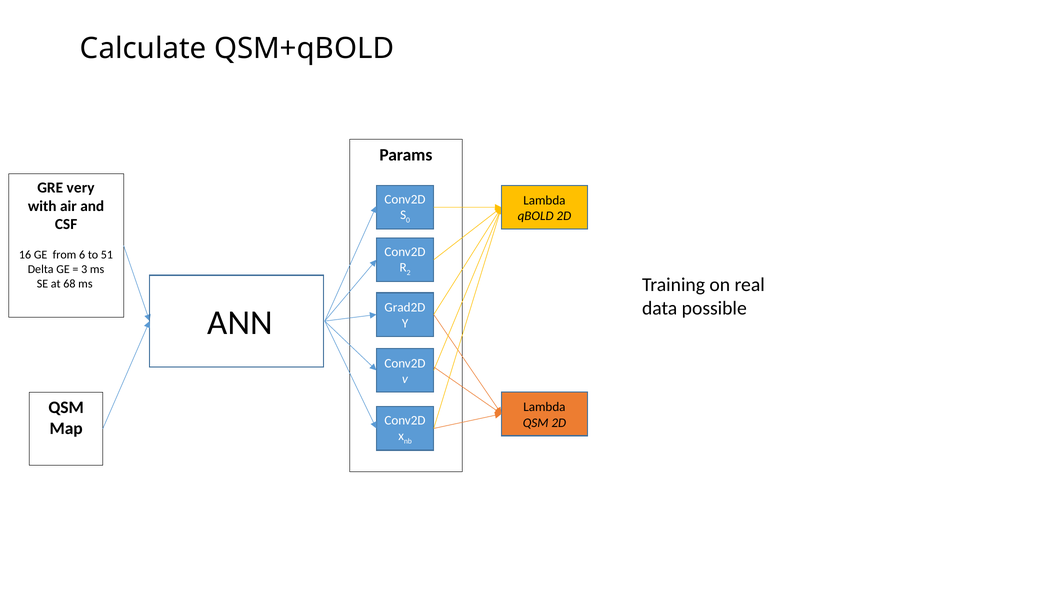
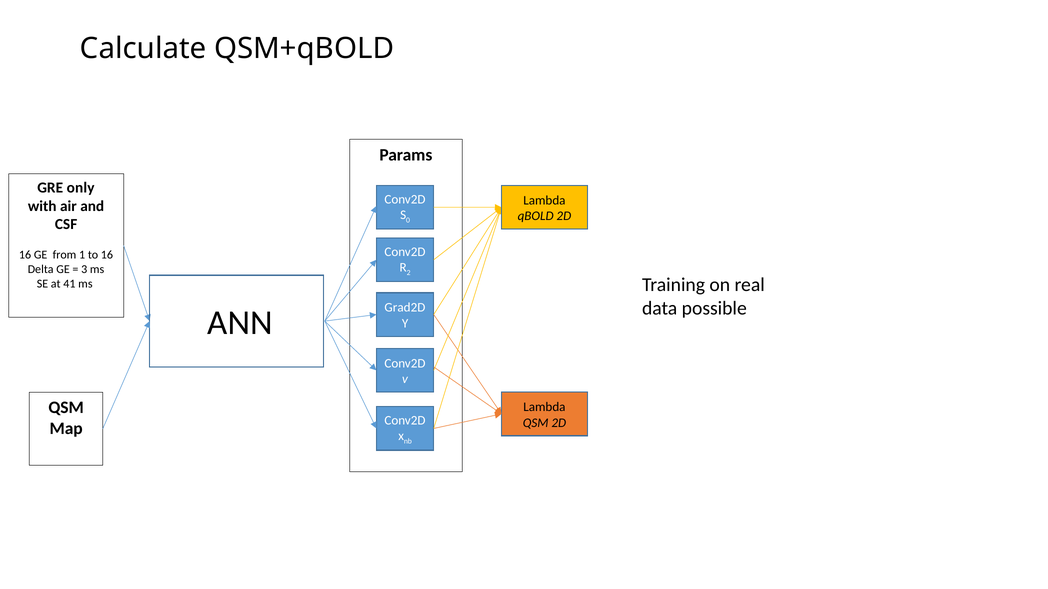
very: very -> only
6: 6 -> 1
to 51: 51 -> 16
68: 68 -> 41
